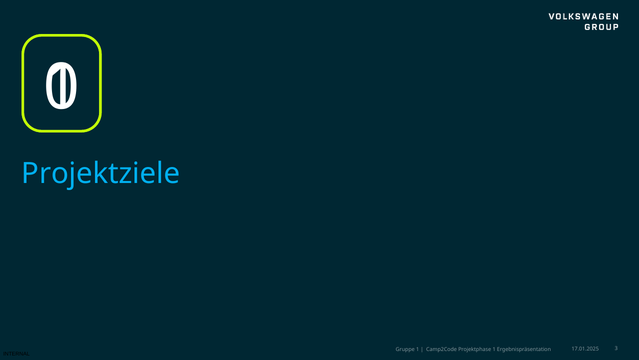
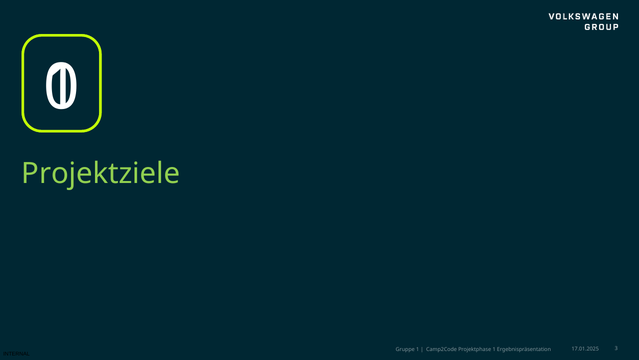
Projektziele colour: light blue -> light green
